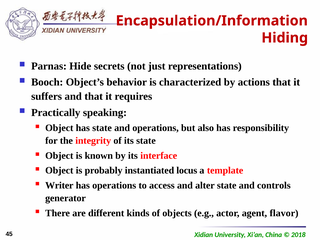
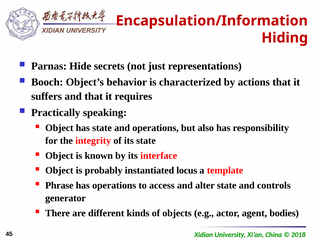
Writer: Writer -> Phrase
flavor: flavor -> bodies
